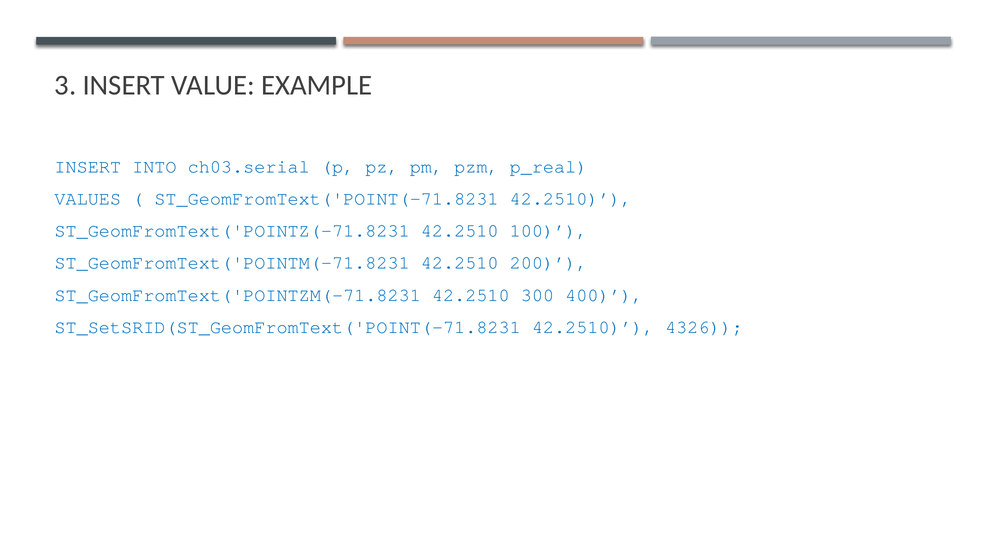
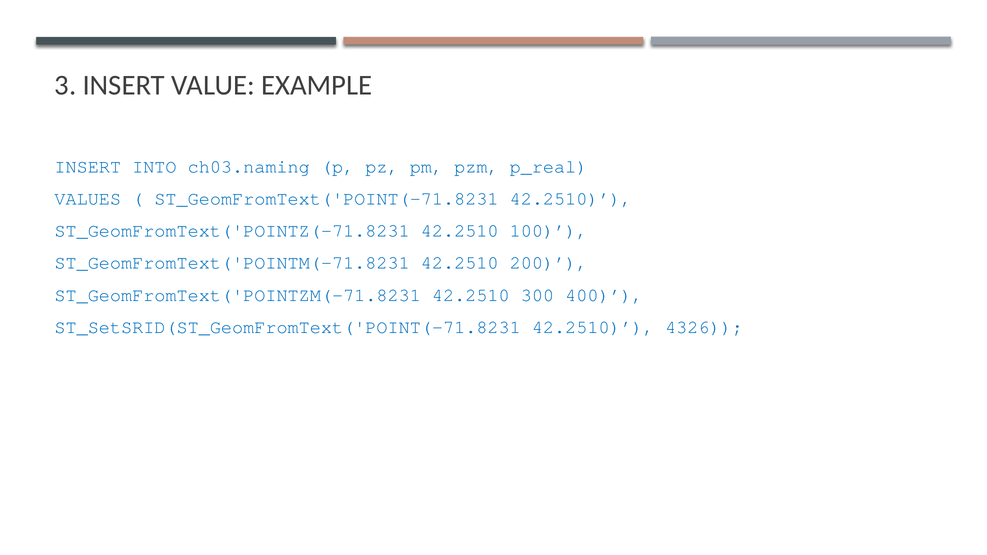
ch03.serial: ch03.serial -> ch03.naming
